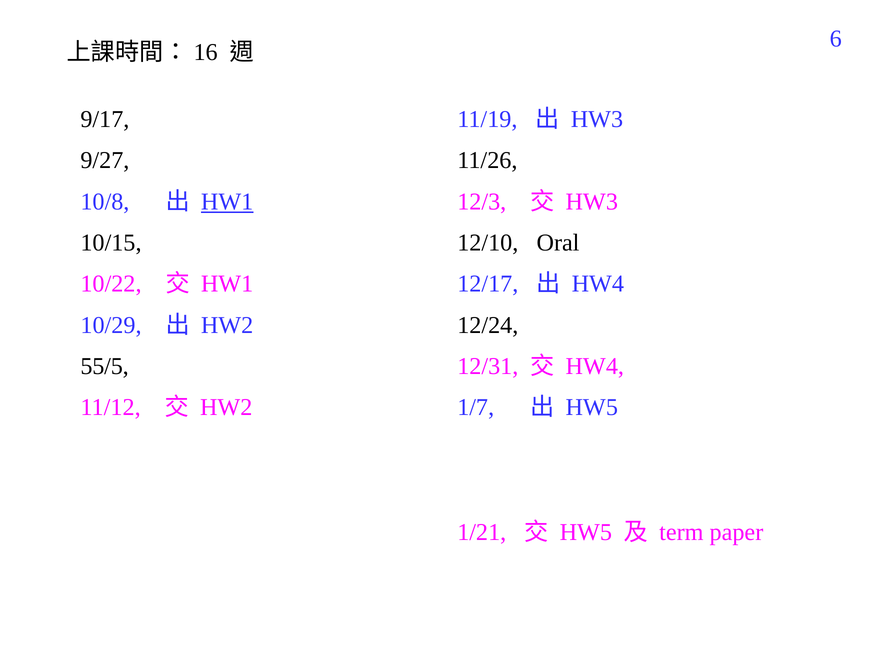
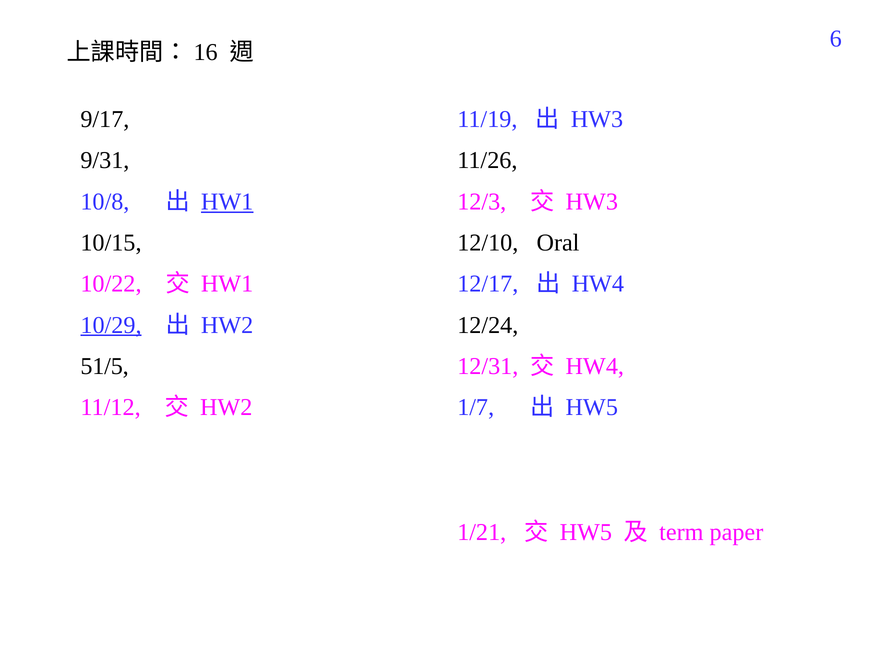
9/27: 9/27 -> 9/31
10/29 underline: none -> present
55/5: 55/5 -> 51/5
